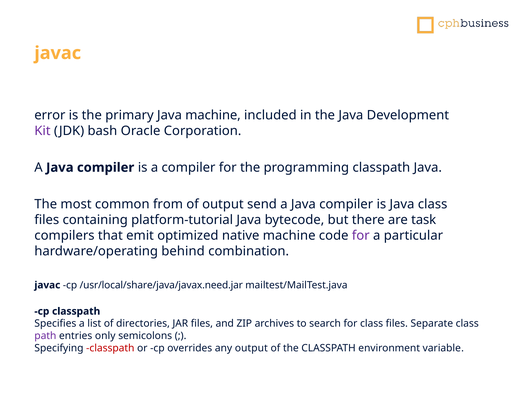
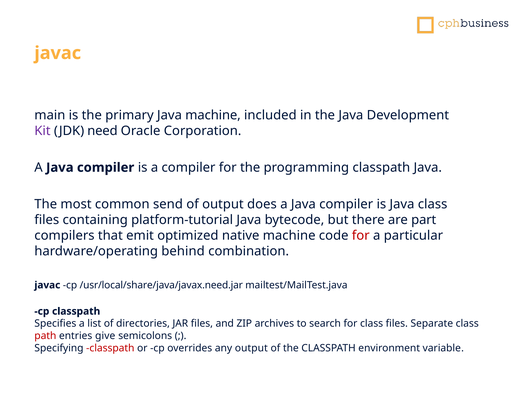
error: error -> main
bash: bash -> need
from: from -> send
send: send -> does
task: task -> part
for at (361, 235) colour: purple -> red
path colour: purple -> red
only: only -> give
